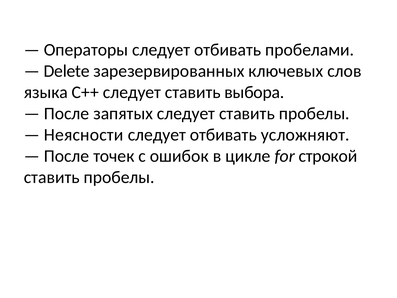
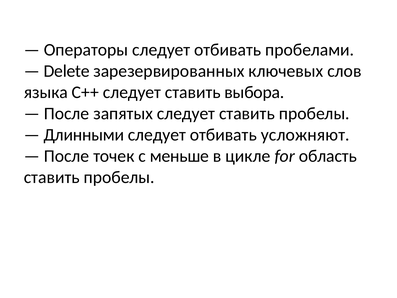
Неясности: Неясности -> Длинными
ошибок: ошибок -> меньше
строкой: строкой -> область
